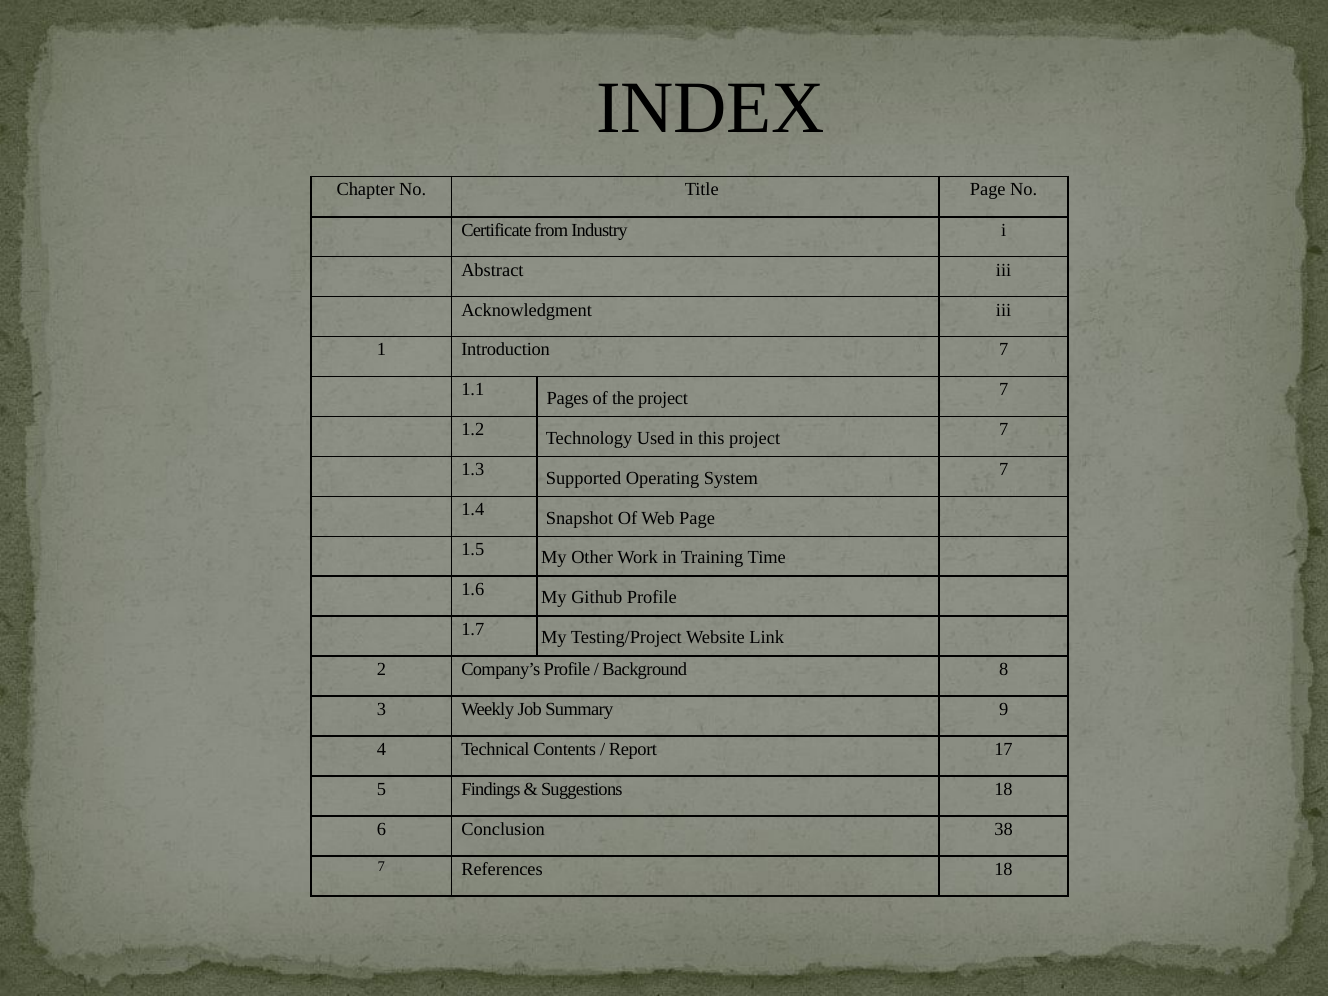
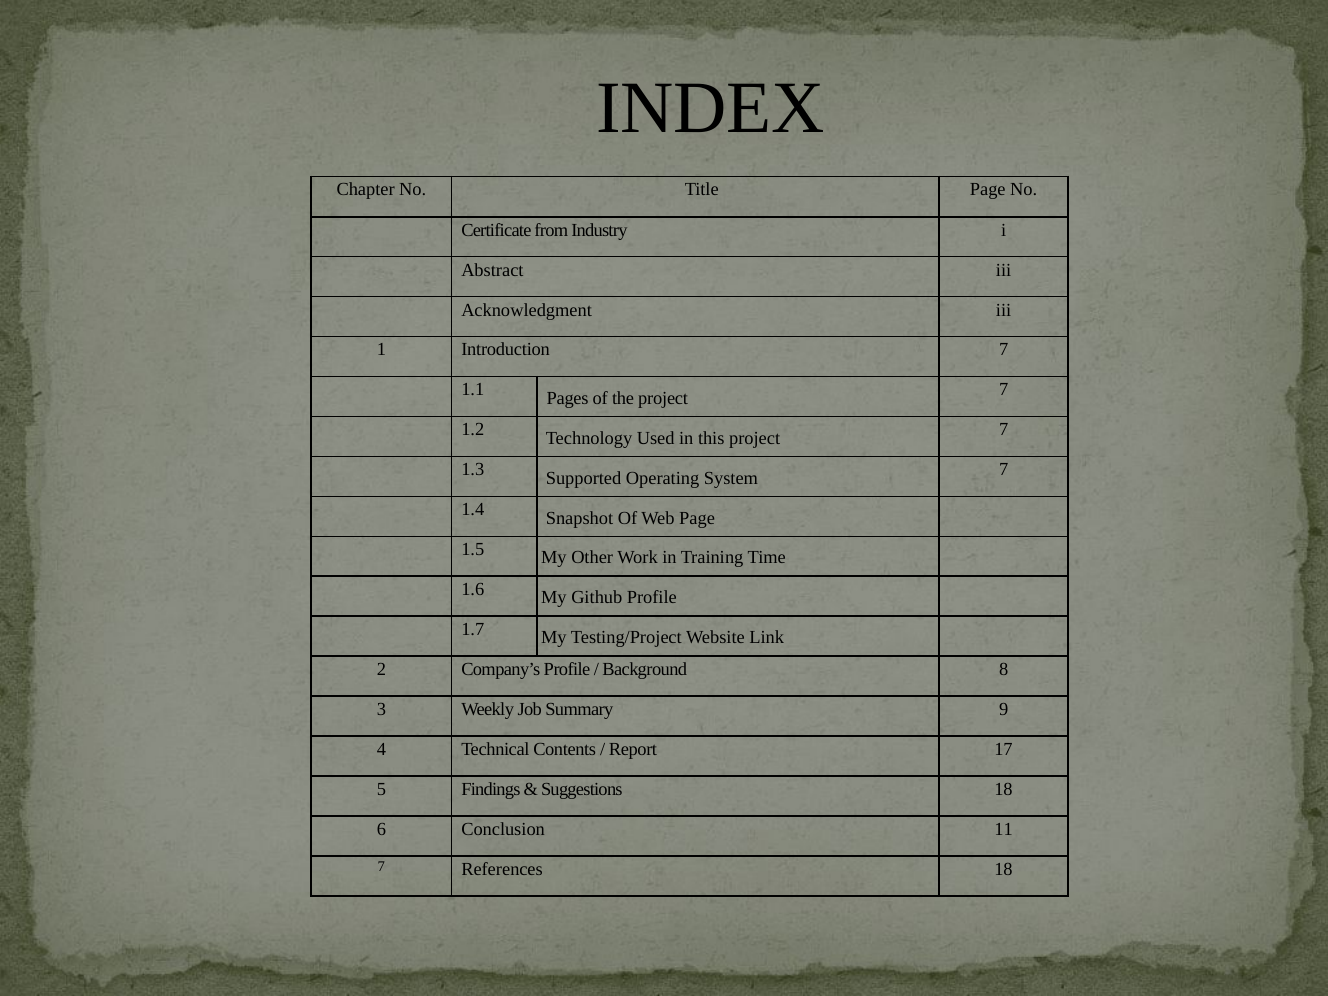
38: 38 -> 11
